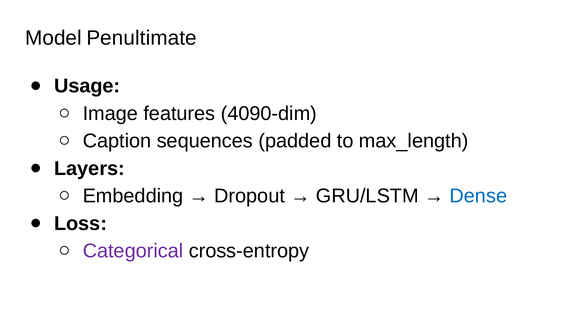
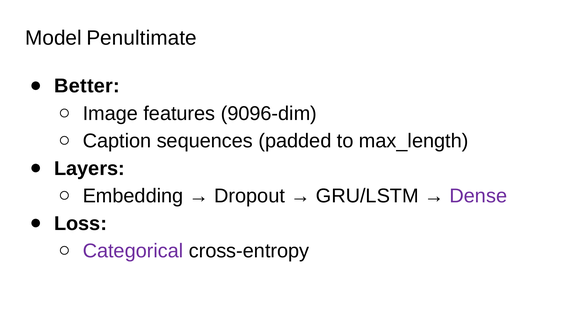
Usage: Usage -> Better
4090-dim: 4090-dim -> 9096-dim
Dense colour: blue -> purple
